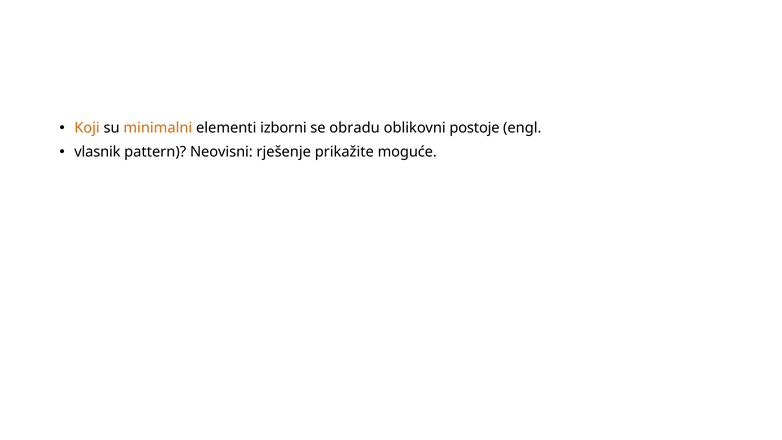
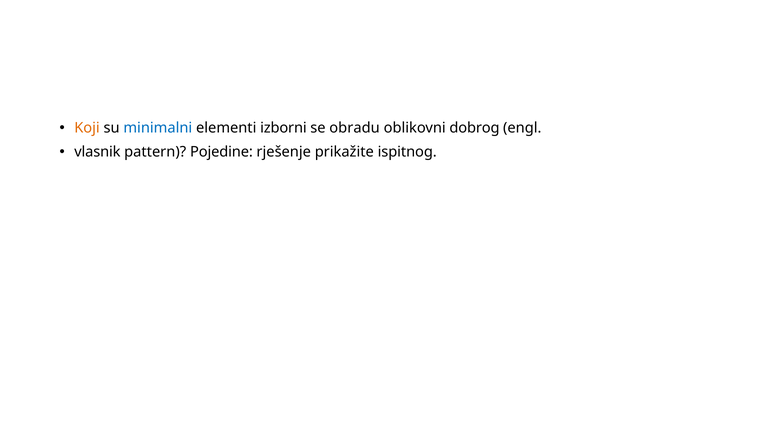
minimalni colour: orange -> blue
postoje: postoje -> dobrog
Neovisni: Neovisni -> Pojedine
moguće: moguće -> ispitnog
